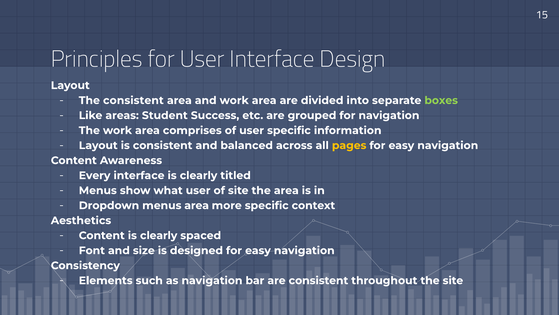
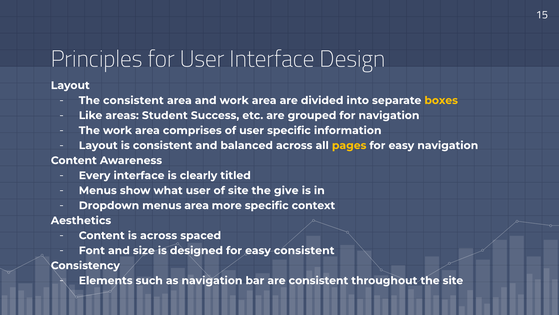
boxes colour: light green -> yellow
the area: area -> give
Content is clearly: clearly -> across
designed for easy navigation: navigation -> consistent
